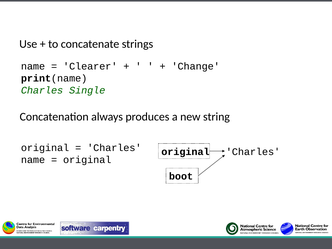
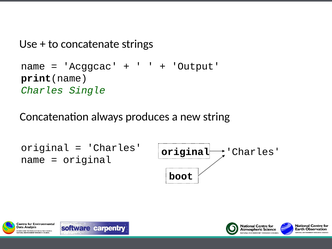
Clearer: Clearer -> Acggcac
Change: Change -> Output
